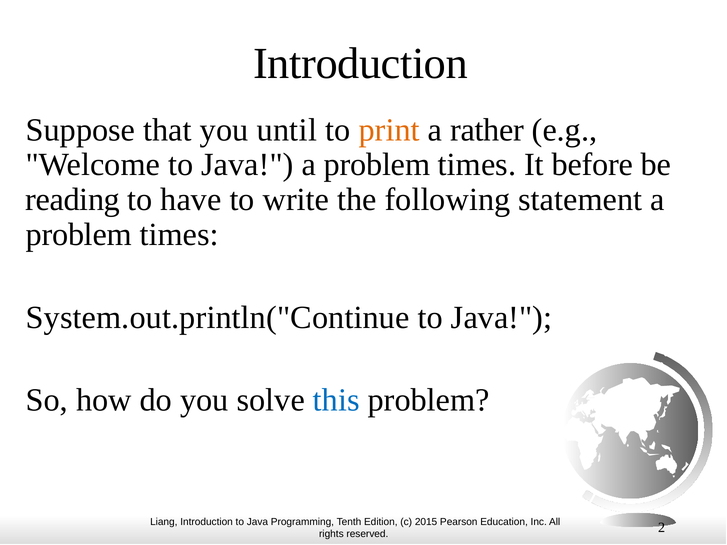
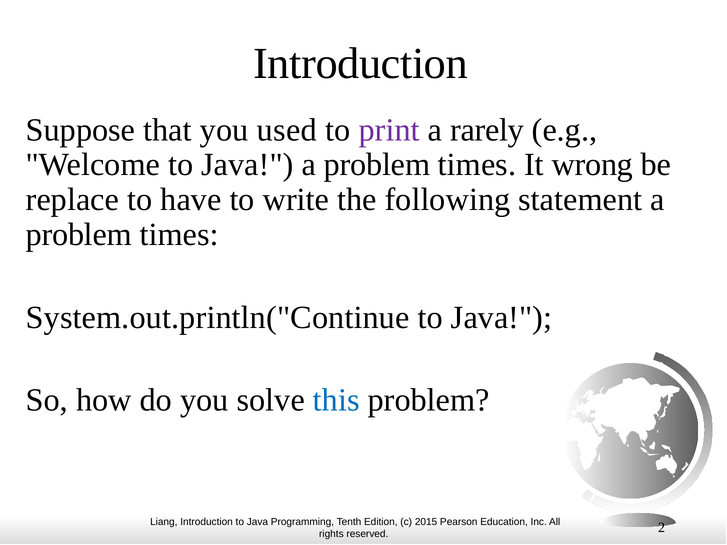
until: until -> used
print colour: orange -> purple
rather: rather -> rarely
before: before -> wrong
reading: reading -> replace
